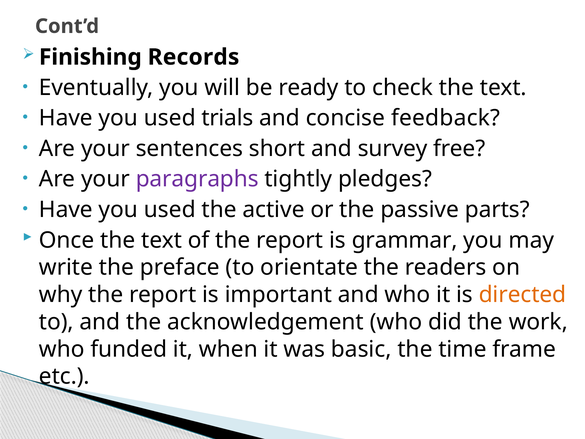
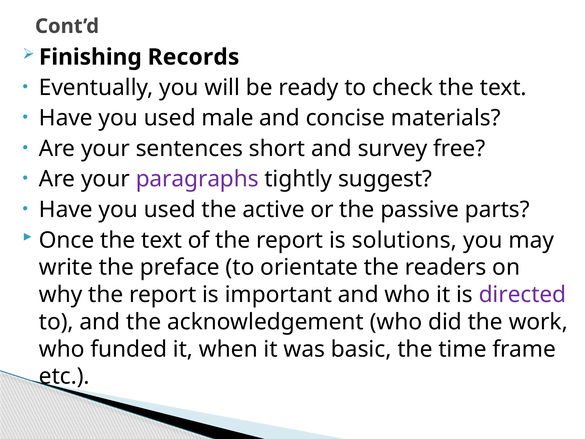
trials: trials -> male
feedback: feedback -> materials
pledges: pledges -> suggest
grammar: grammar -> solutions
directed colour: orange -> purple
